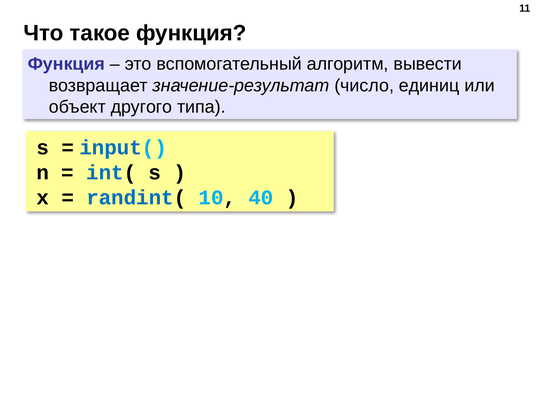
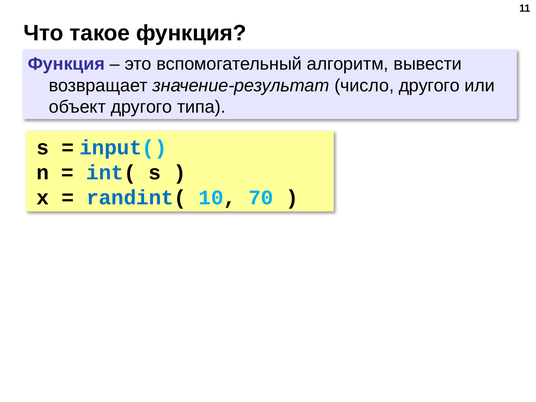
число единиц: единиц -> другого
40: 40 -> 70
